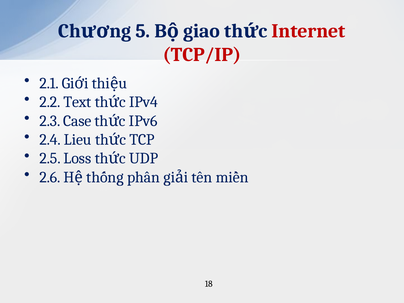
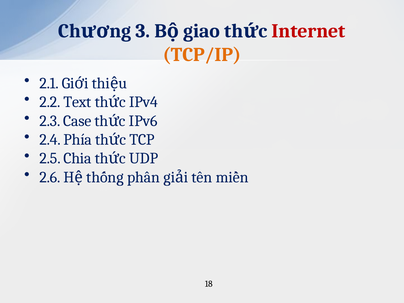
5: 5 -> 3
TCP/IP colour: red -> orange
Lieu: Lieu -> Phía
Loss: Loss -> Chia
